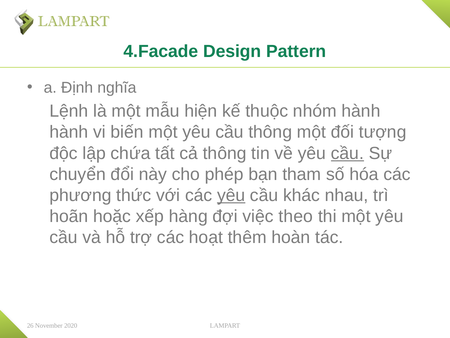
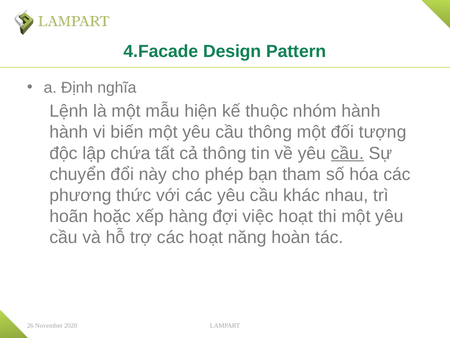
yêu at (231, 195) underline: present -> none
việc theo: theo -> hoạt
thêm: thêm -> năng
